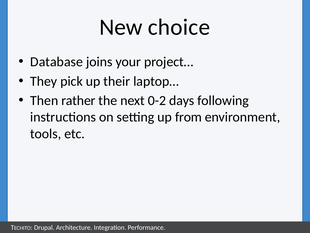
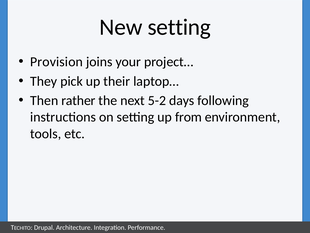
New choice: choice -> setting
Database: Database -> Provision
0-2: 0-2 -> 5-2
